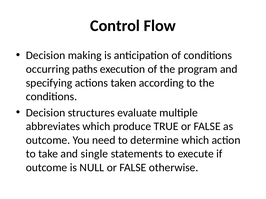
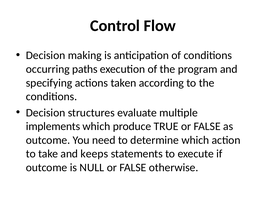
abbreviates: abbreviates -> implements
single: single -> keeps
